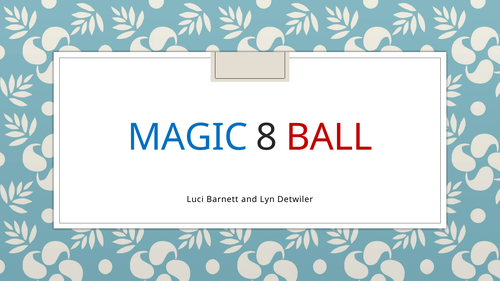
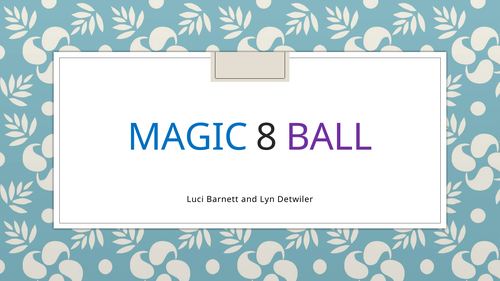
BALL colour: red -> purple
